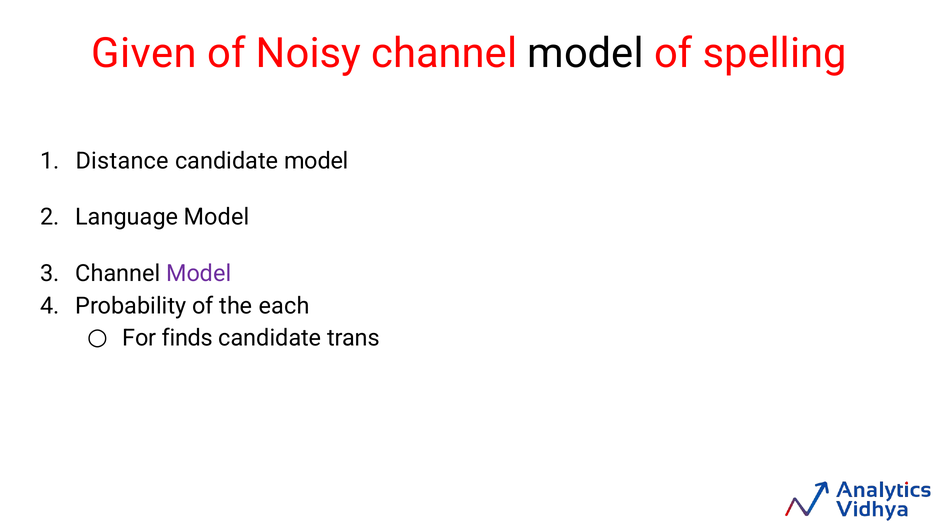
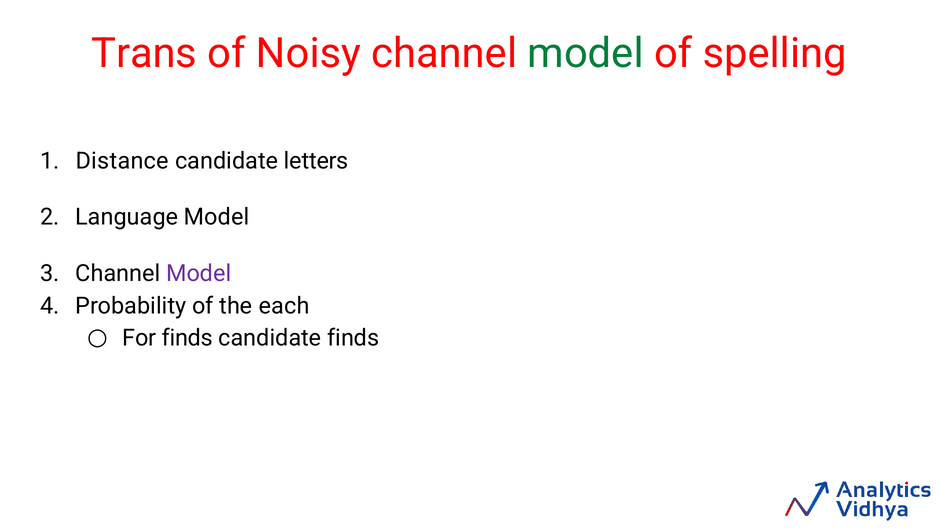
Given: Given -> Trans
model at (586, 54) colour: black -> green
candidate model: model -> letters
candidate trans: trans -> finds
